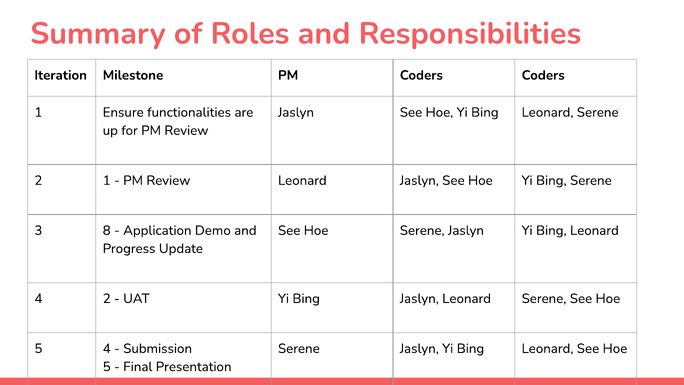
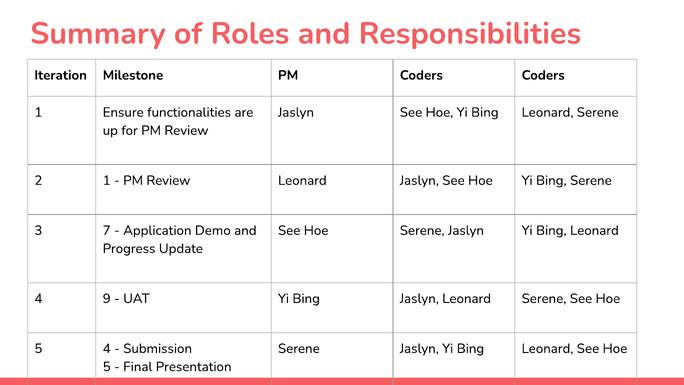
8: 8 -> 7
4 2: 2 -> 9
